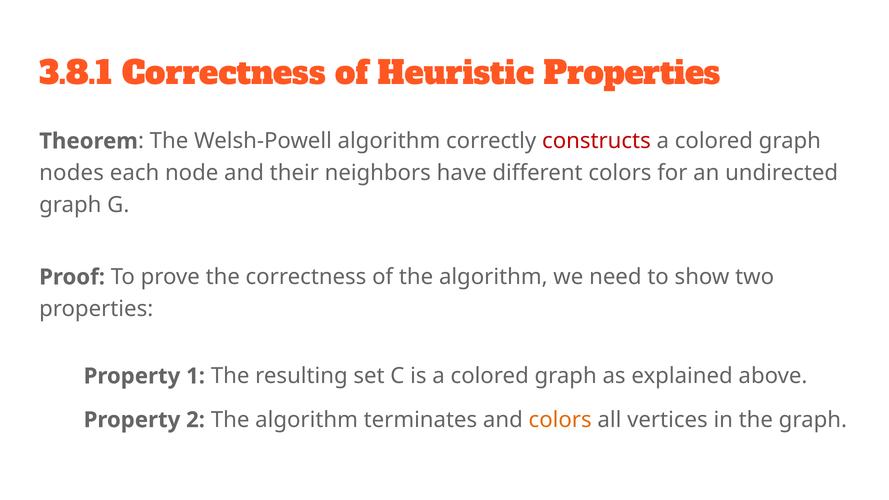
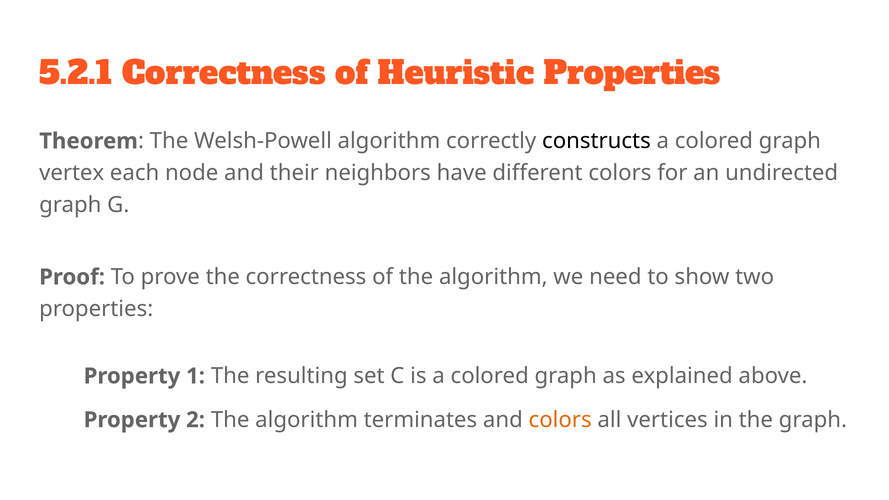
3.8.1: 3.8.1 -> 5.2.1
constructs colour: red -> black
nodes: nodes -> vertex
